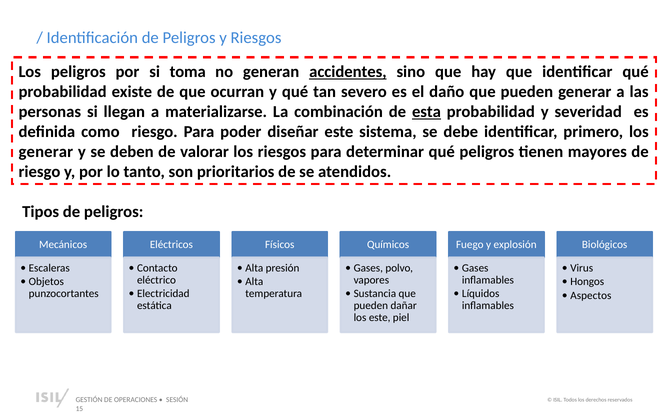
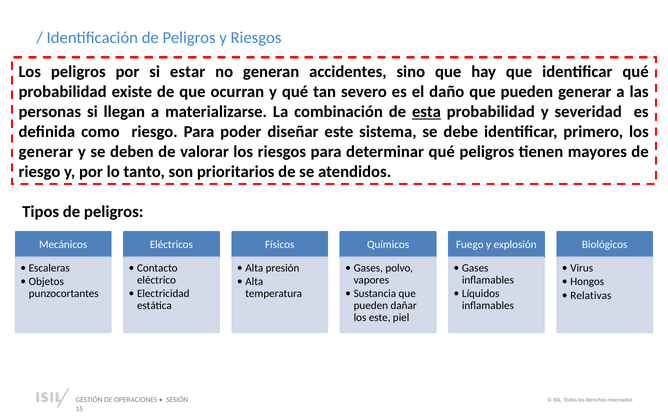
toma: toma -> estar
accidentes underline: present -> none
Aspectos: Aspectos -> Relativas
